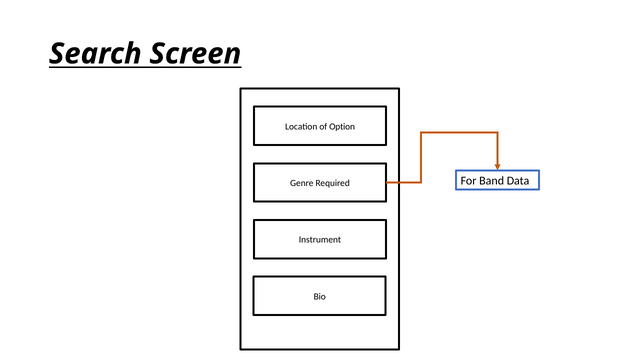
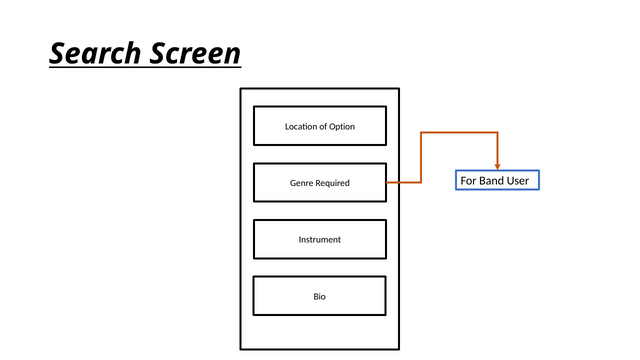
Data: Data -> User
